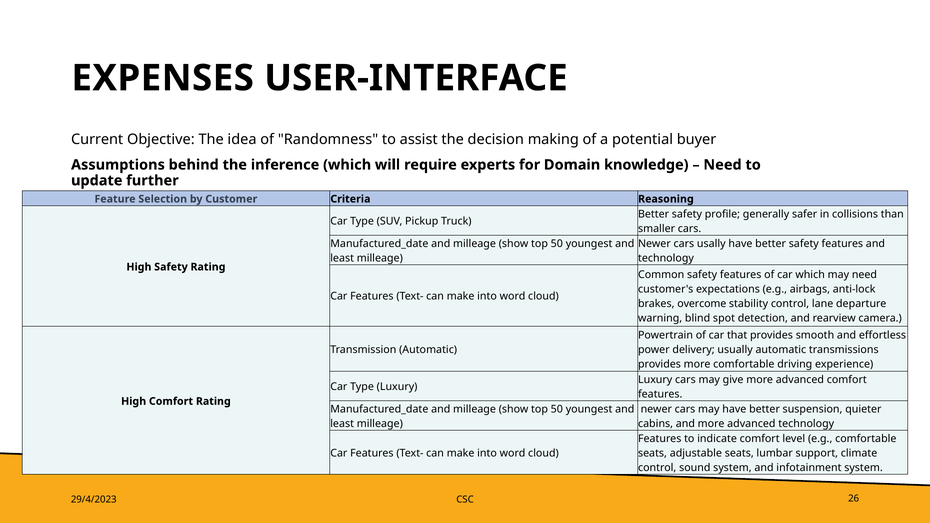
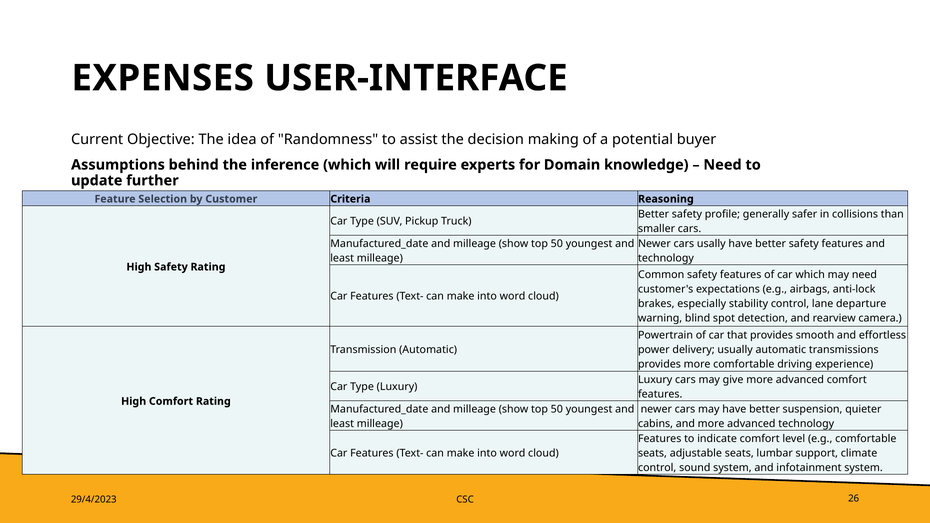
overcome: overcome -> especially
